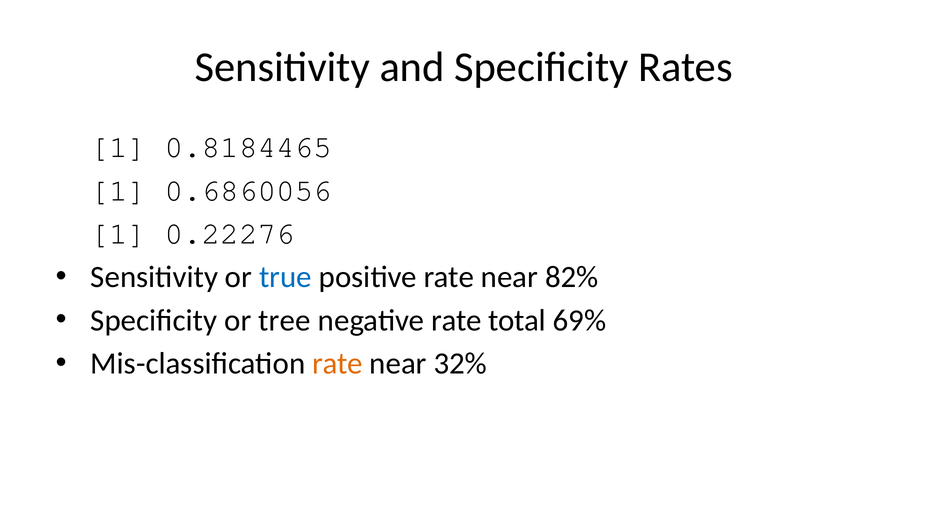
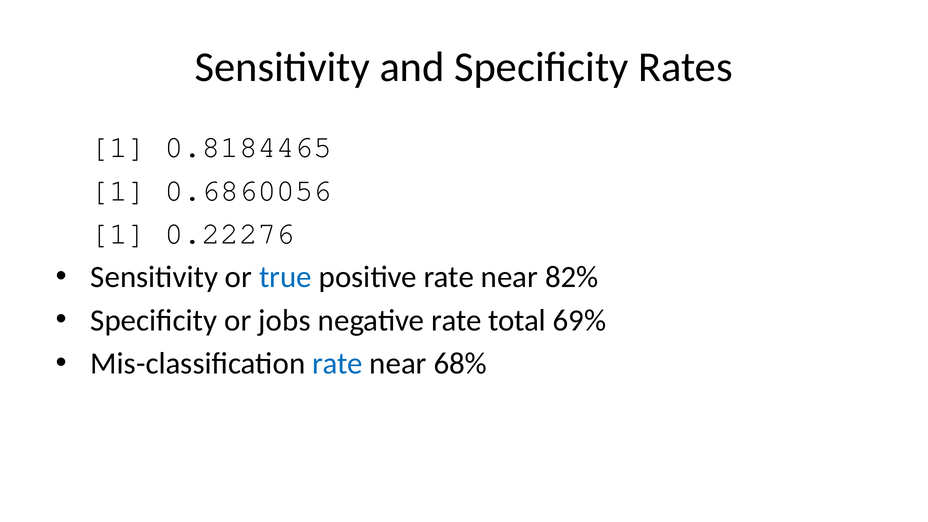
tree: tree -> jobs
rate at (337, 364) colour: orange -> blue
32%: 32% -> 68%
